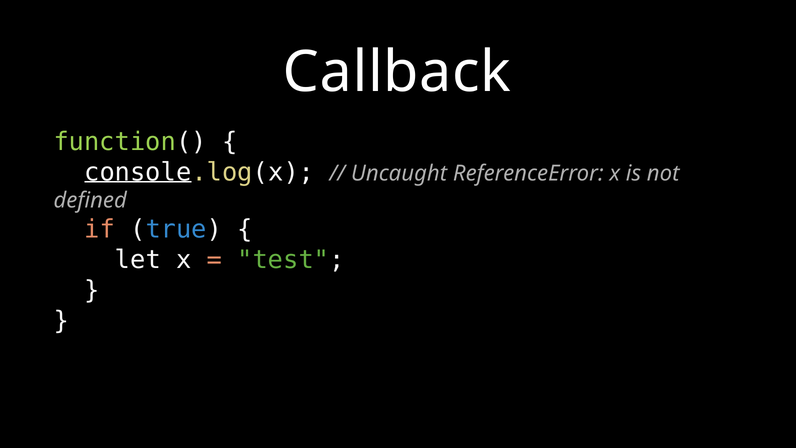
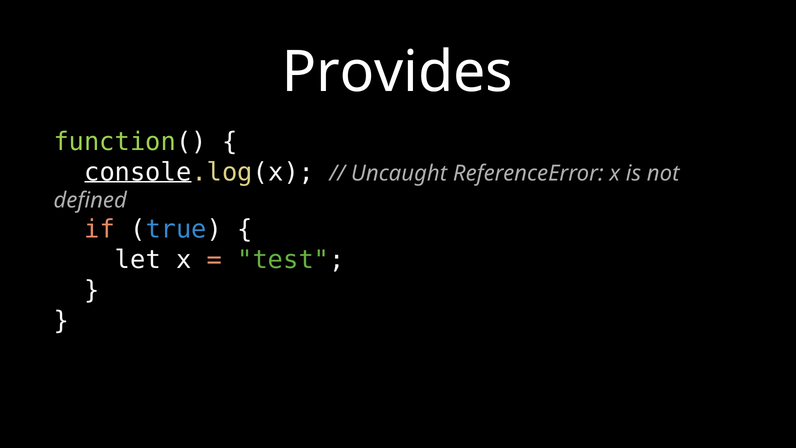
Callback: Callback -> Provides
